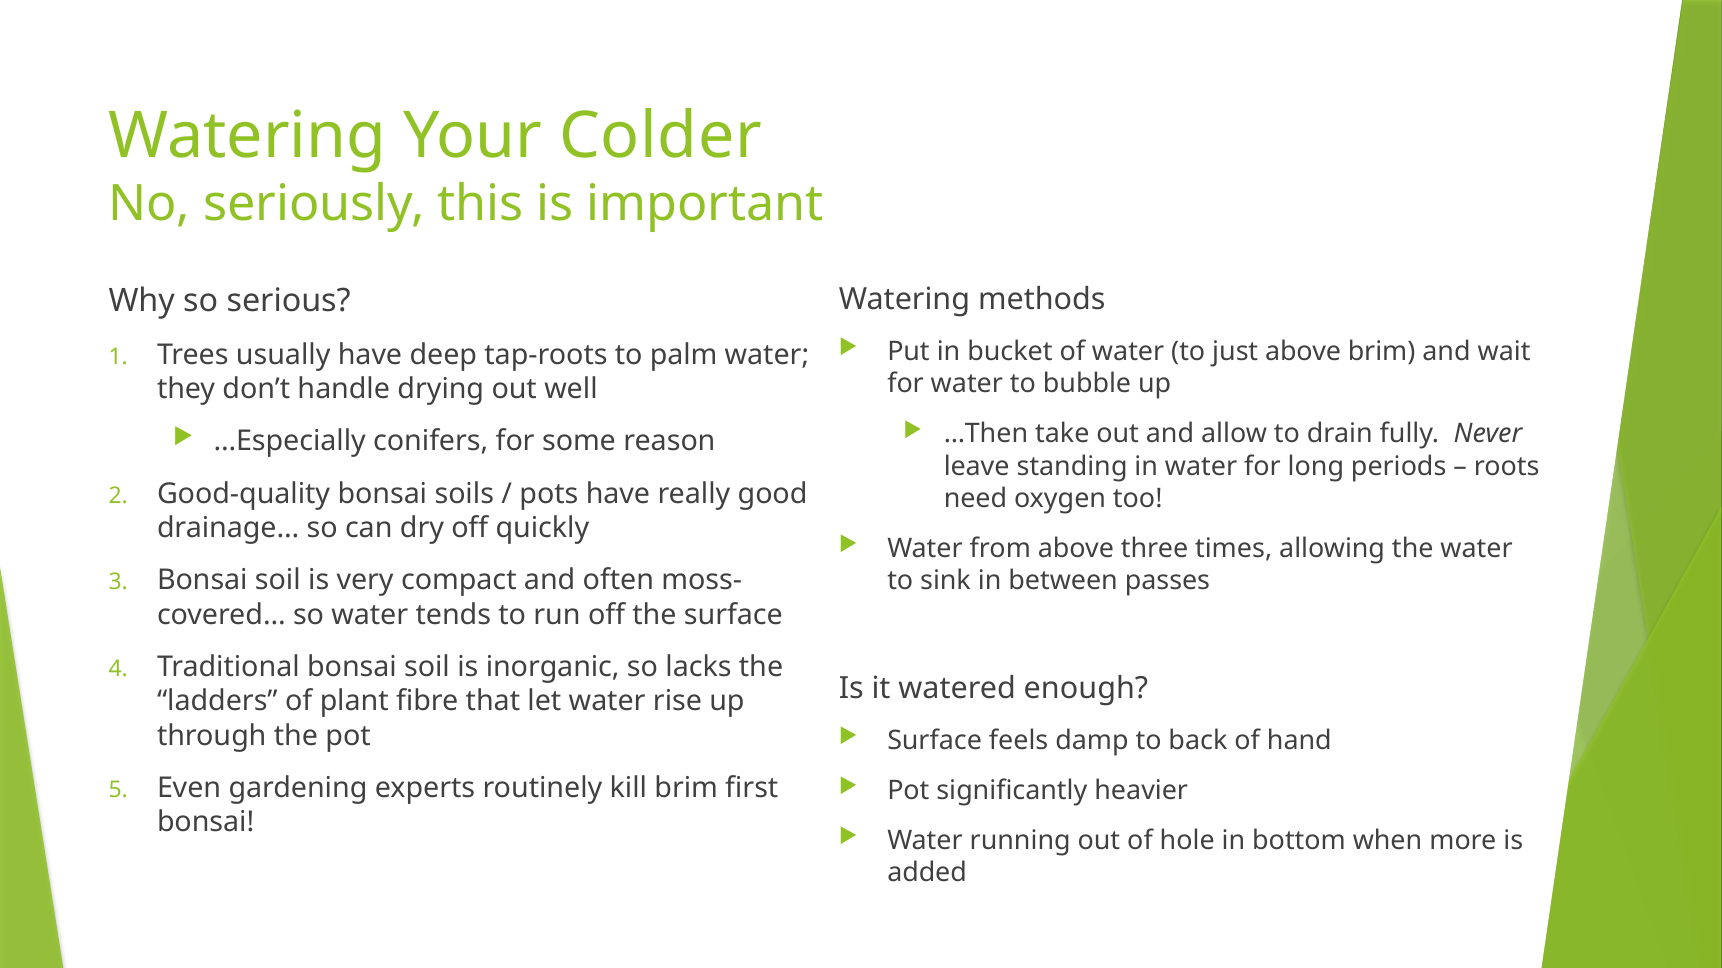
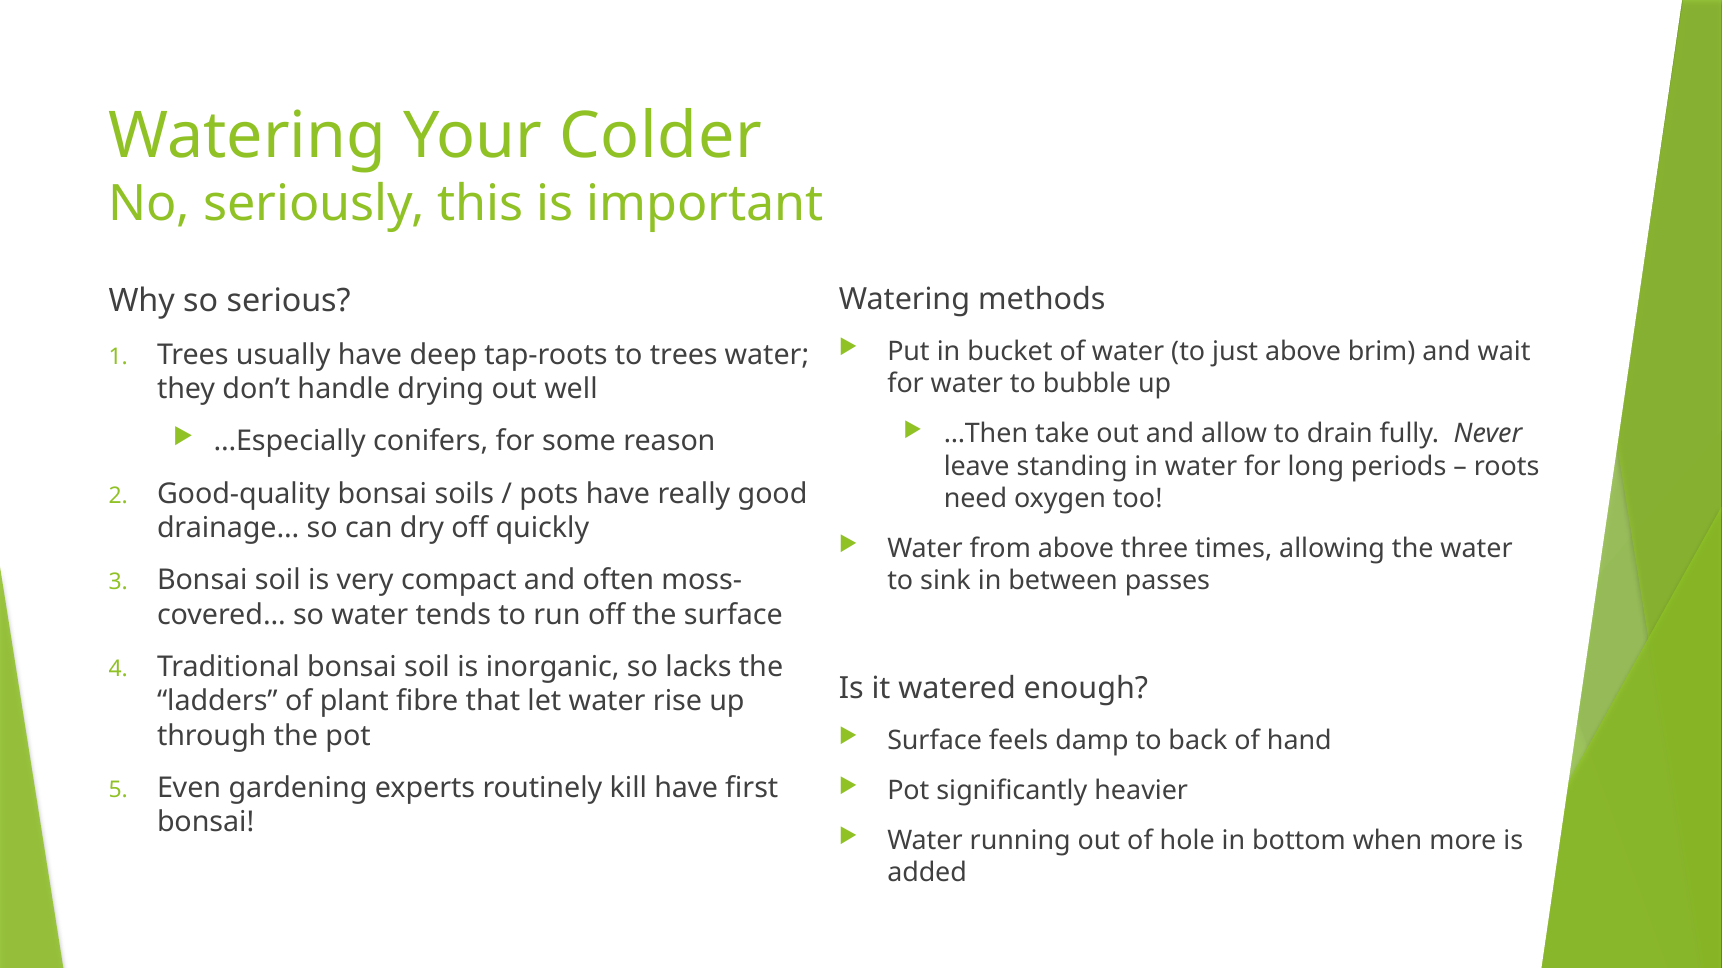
to palm: palm -> trees
kill brim: brim -> have
